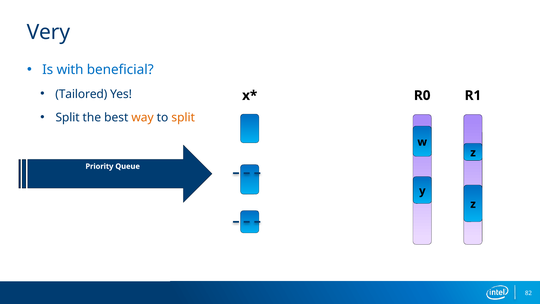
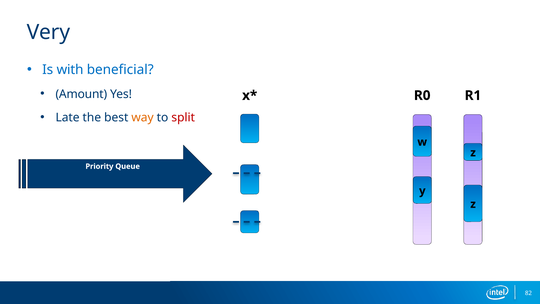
Tailored: Tailored -> Amount
Split at (68, 117): Split -> Late
split at (183, 117) colour: orange -> red
